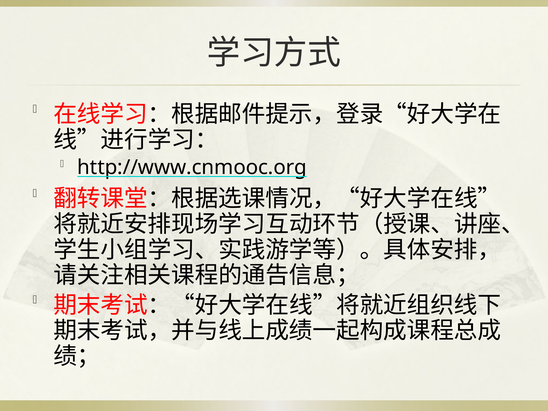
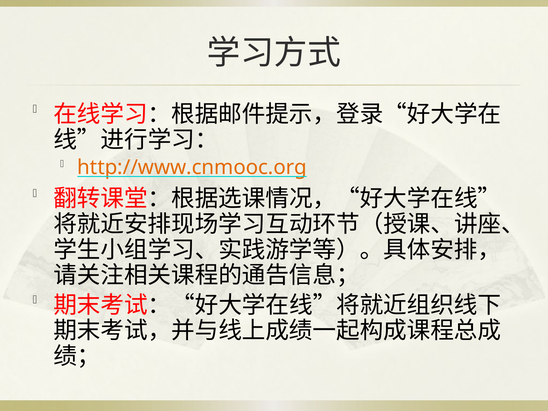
http://www.cnmooc.org colour: black -> orange
